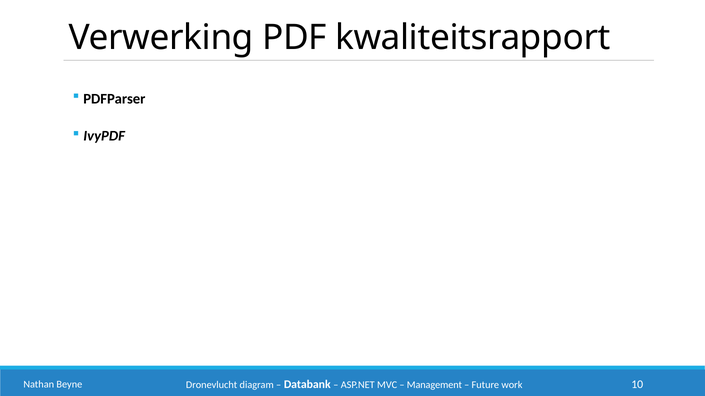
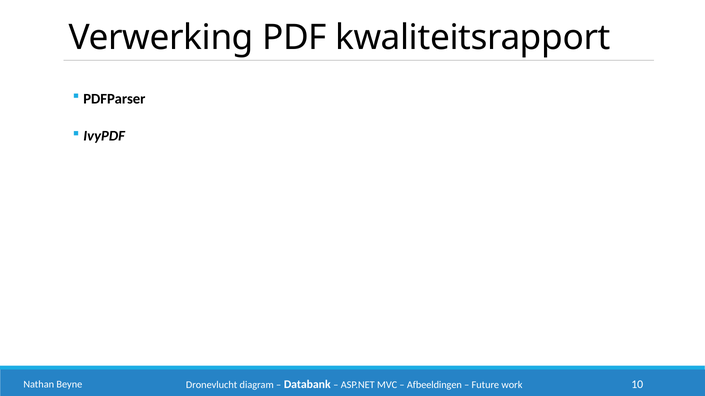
Management: Management -> Afbeeldingen
